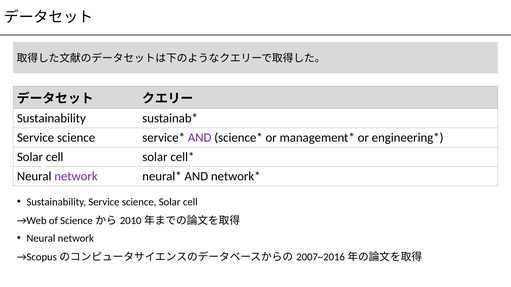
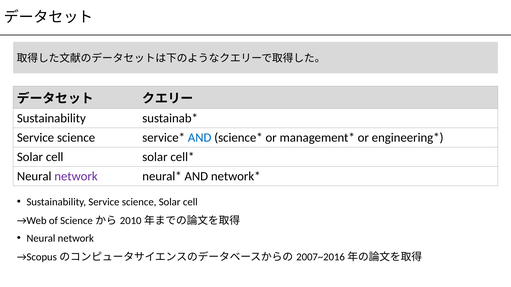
AND at (200, 138) colour: purple -> blue
